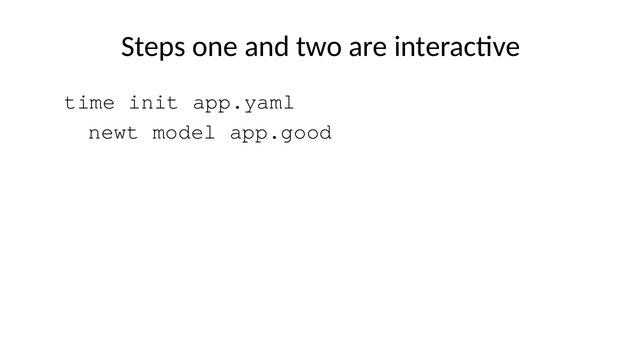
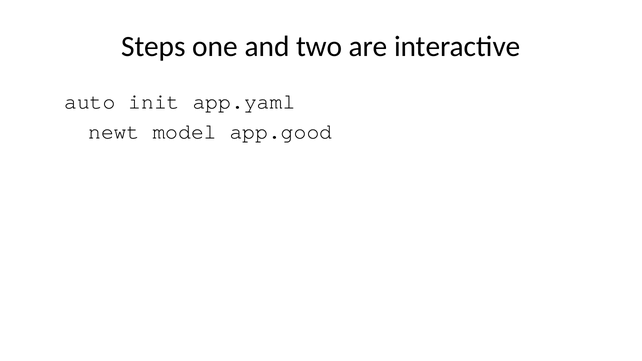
time: time -> auto
